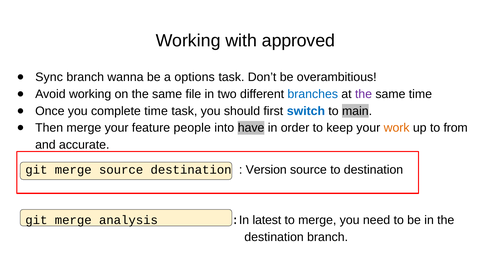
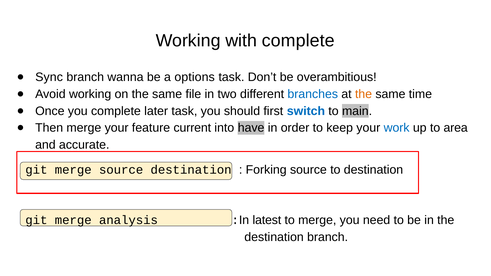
with approved: approved -> complete
the at (364, 94) colour: purple -> orange
complete time: time -> later
people: people -> current
work colour: orange -> blue
from: from -> area
Version: Version -> Forking
